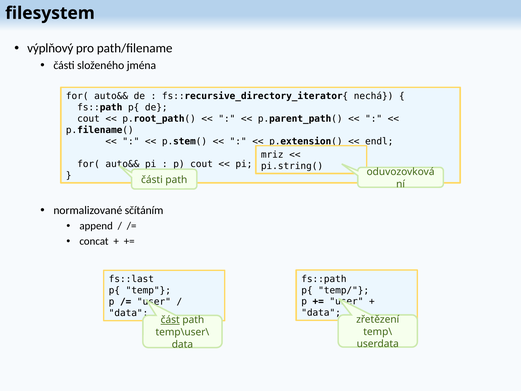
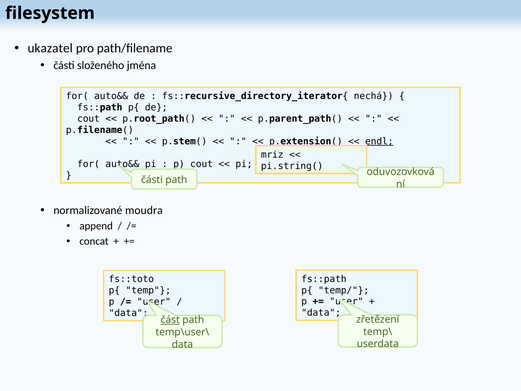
výplňový: výplňový -> ukazatel
endl underline: none -> present
sčítáním: sčítáním -> moudra
fs::last: fs::last -> fs::toto
